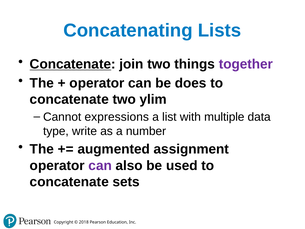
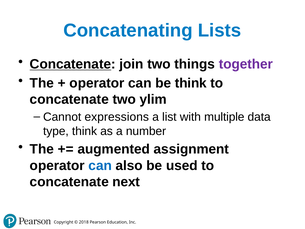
be does: does -> think
type write: write -> think
can at (100, 165) colour: purple -> blue
sets: sets -> next
